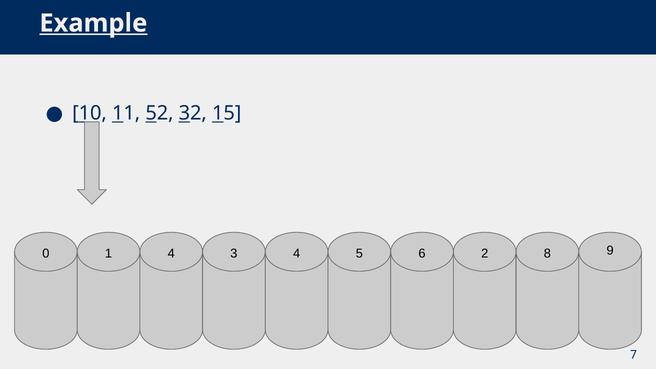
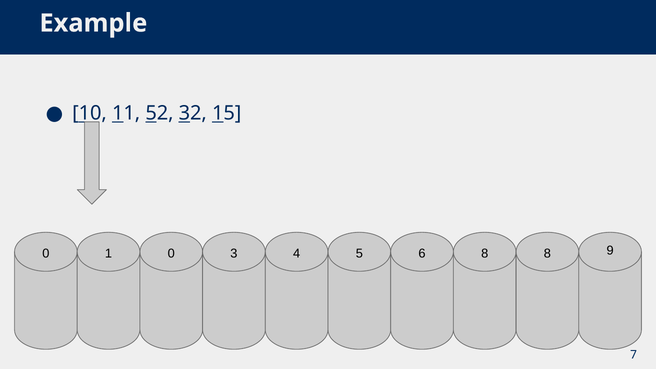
Example underline: present -> none
1 4: 4 -> 0
6 2: 2 -> 8
